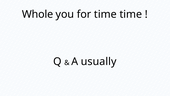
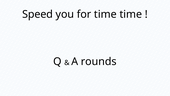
Whole: Whole -> Speed
usually: usually -> rounds
